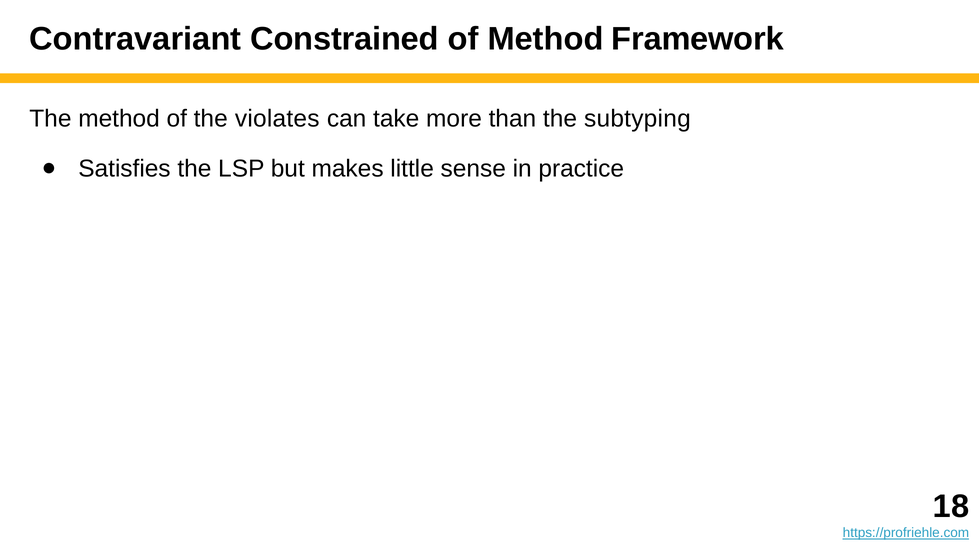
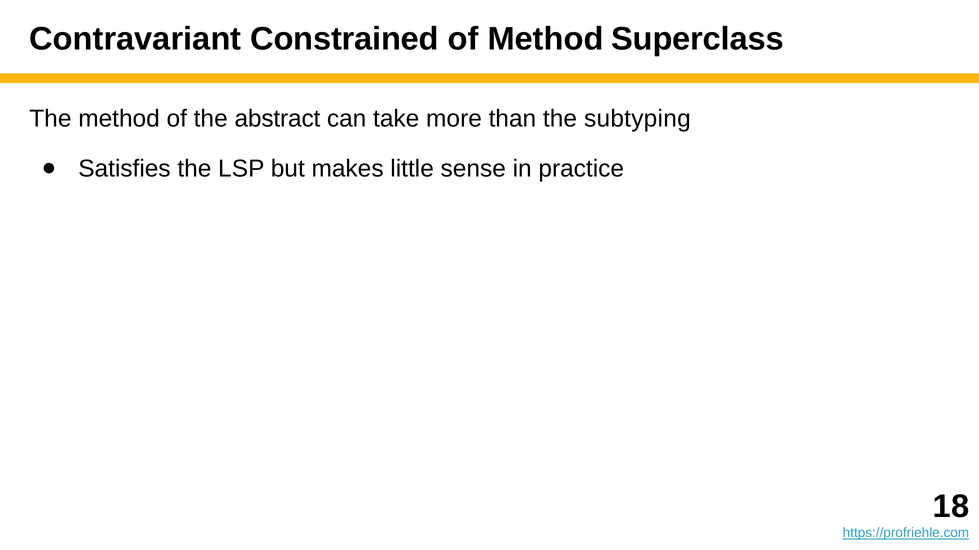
Framework: Framework -> Superclass
violates: violates -> abstract
